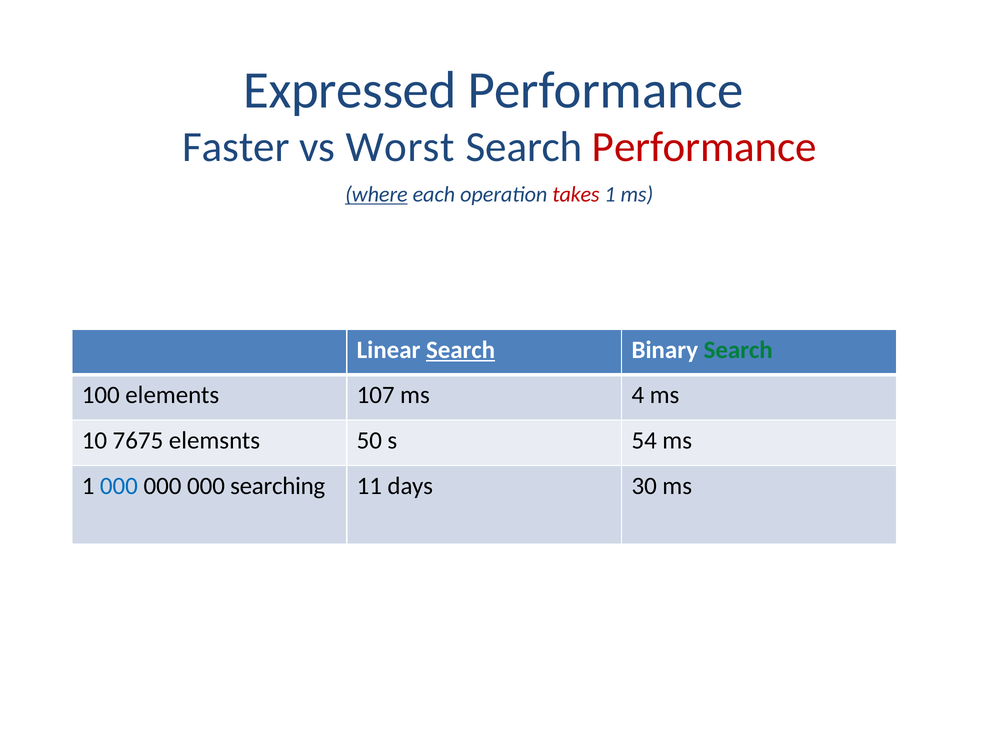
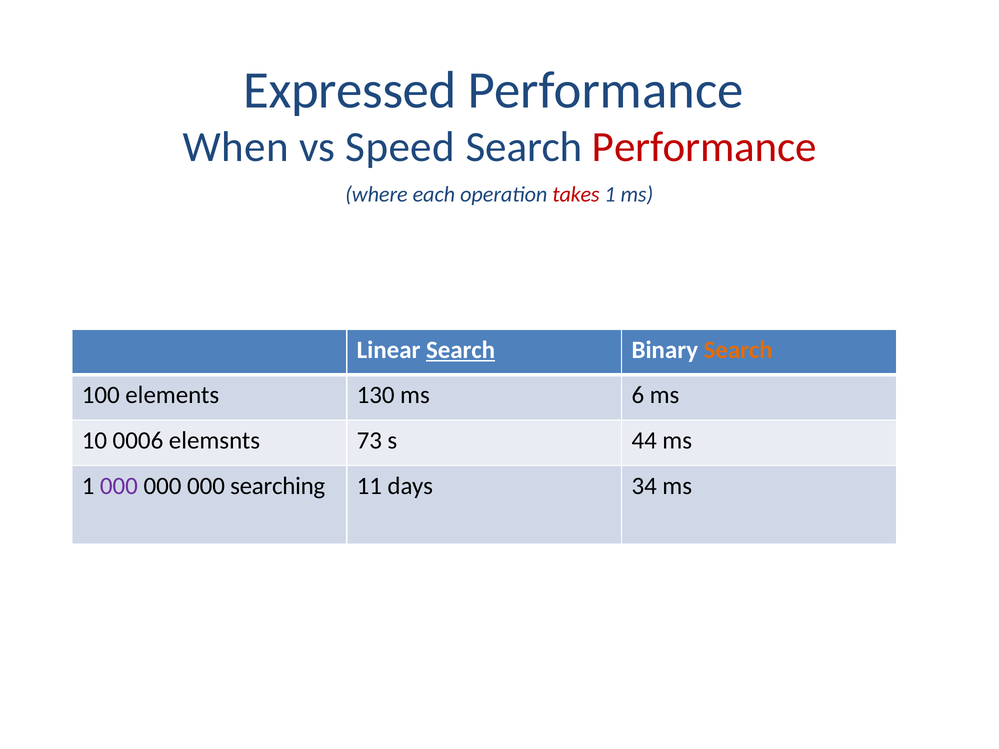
Faster: Faster -> When
Worst: Worst -> Speed
where underline: present -> none
Search at (738, 350) colour: green -> orange
107: 107 -> 130
4: 4 -> 6
7675: 7675 -> 0006
50: 50 -> 73
54: 54 -> 44
000 at (119, 486) colour: blue -> purple
30: 30 -> 34
